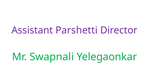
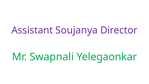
Parshetti: Parshetti -> Soujanya
